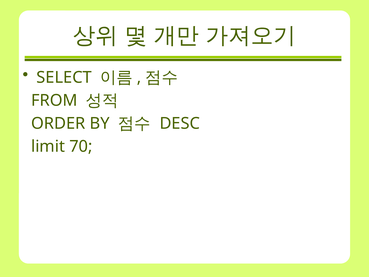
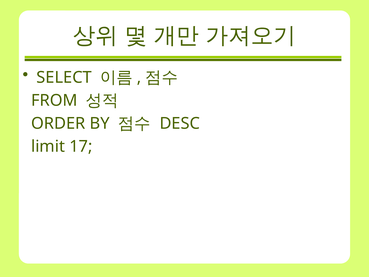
70: 70 -> 17
